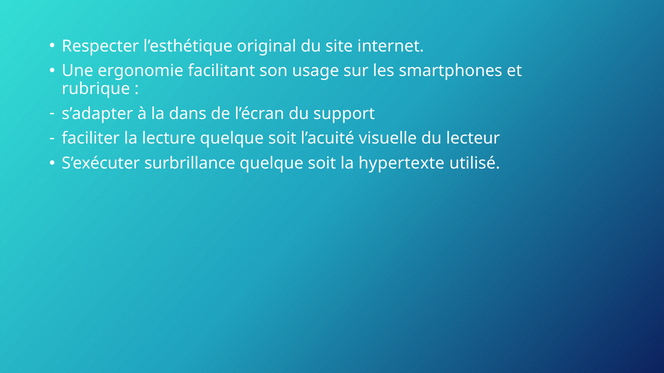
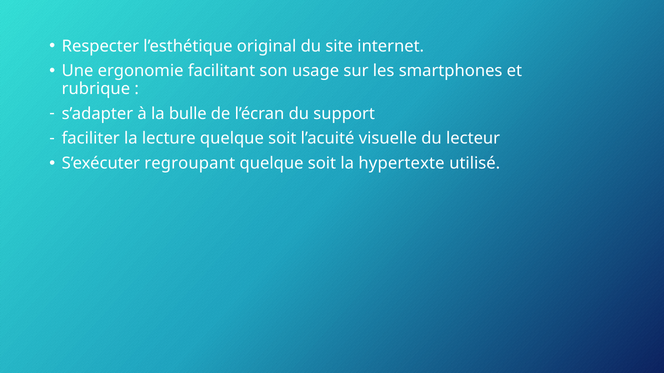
dans: dans -> bulle
surbrillance: surbrillance -> regroupant
